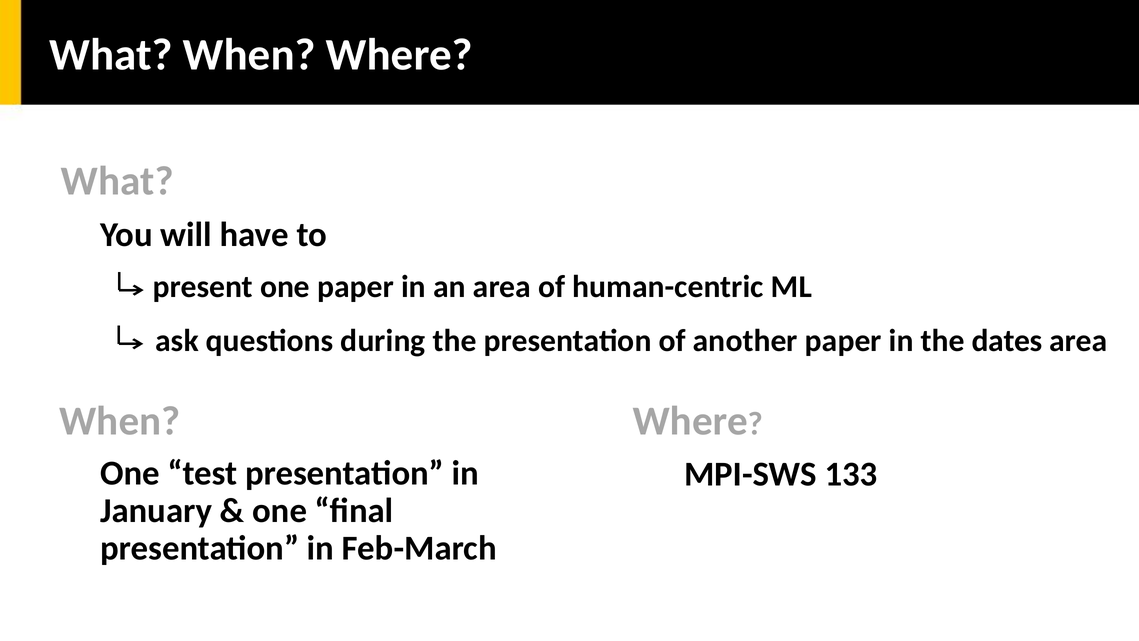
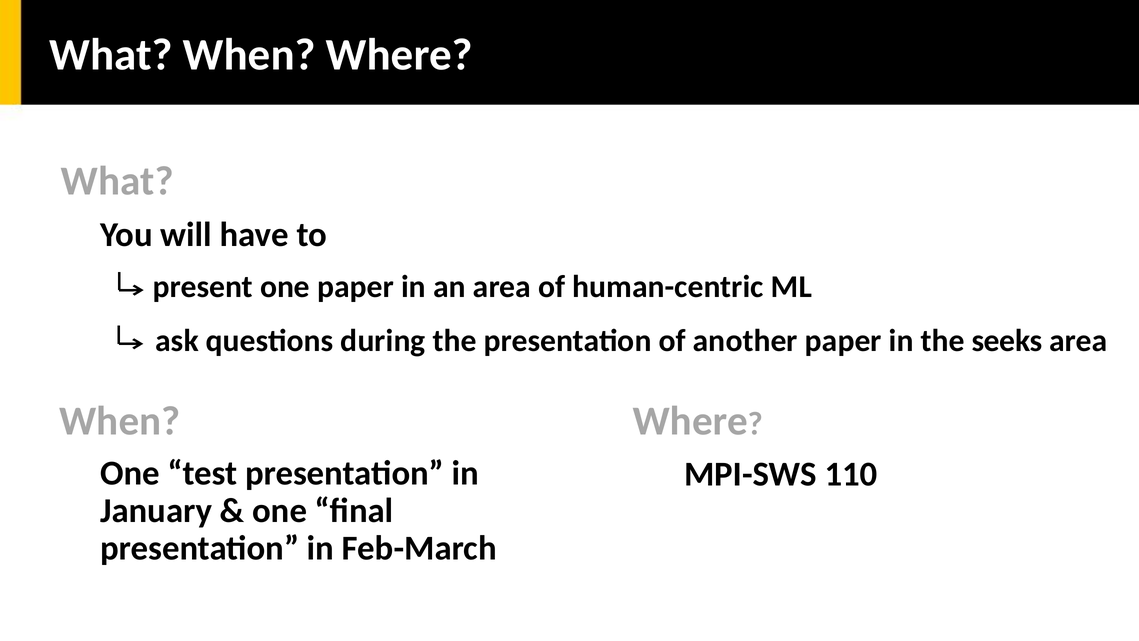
dates: dates -> seeks
133: 133 -> 110
